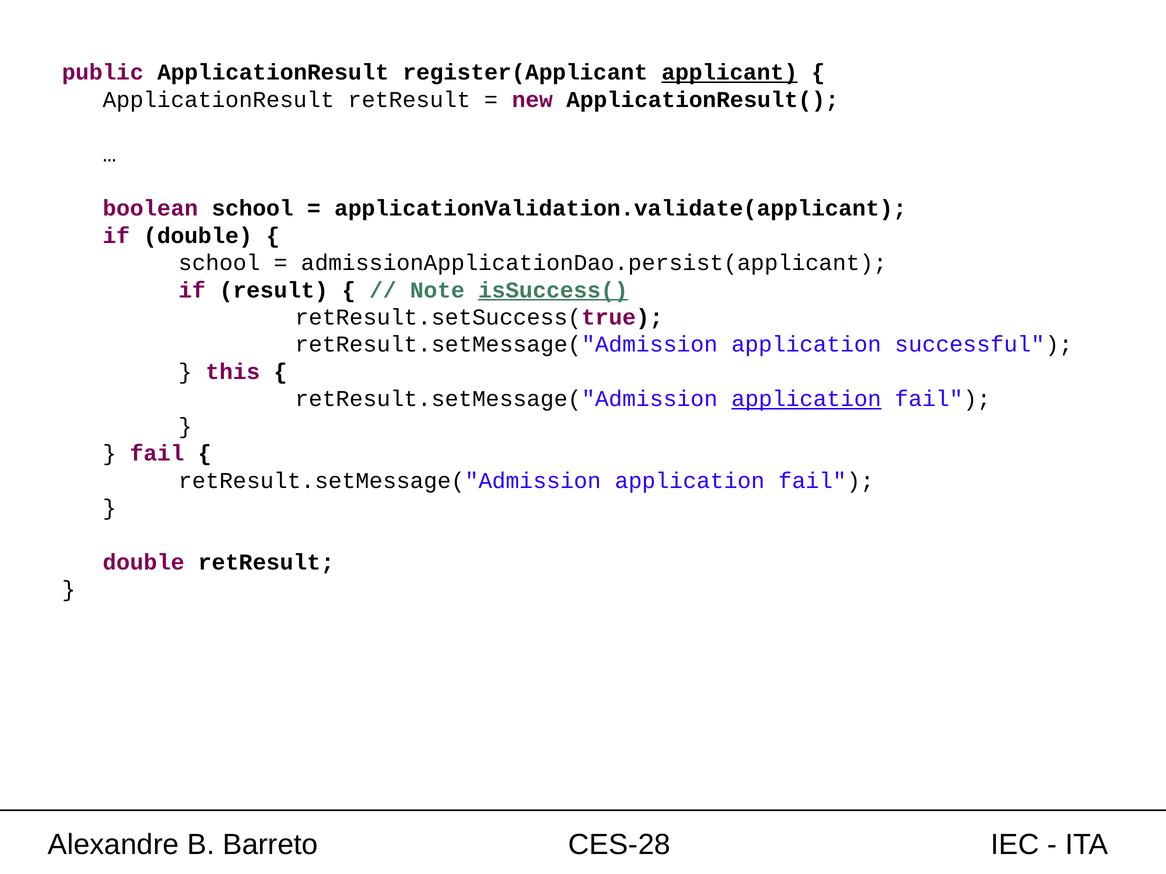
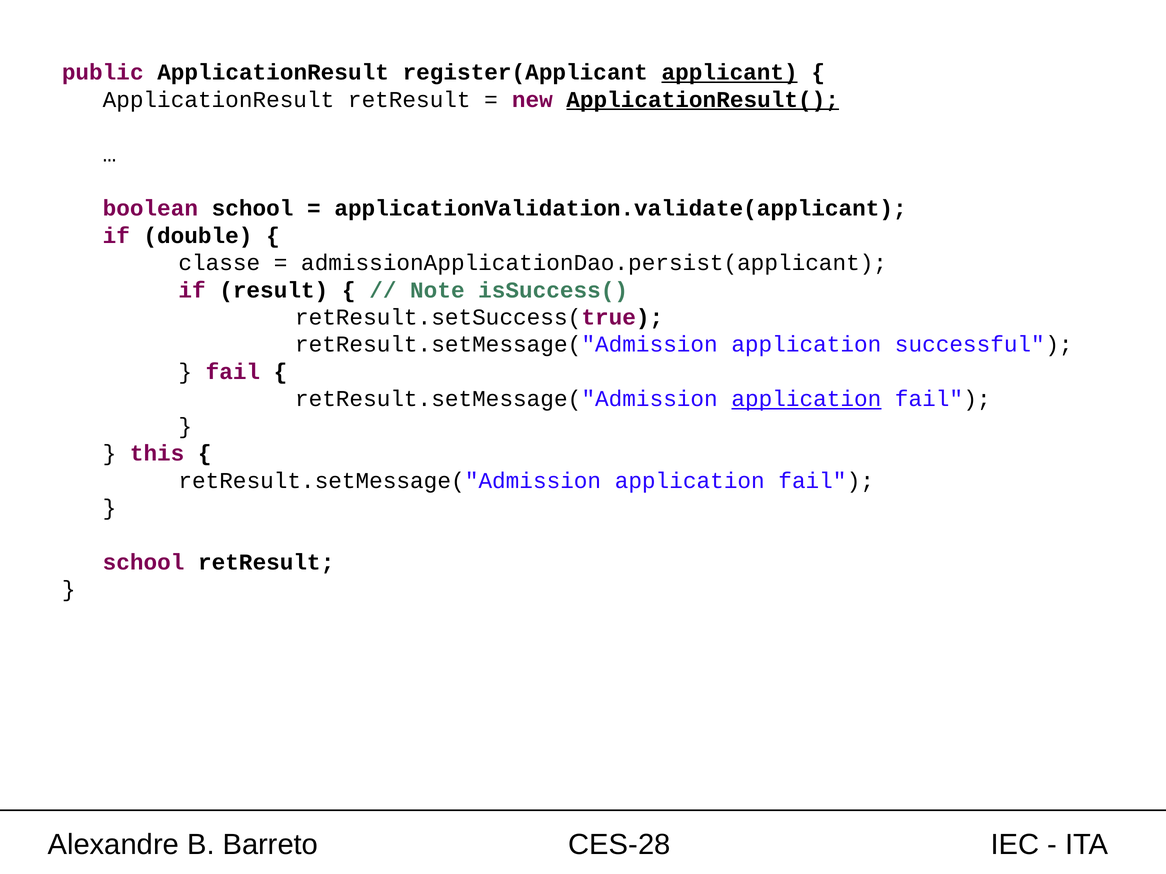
ApplicationResult( underline: none -> present
school at (219, 263): school -> classe
isSuccess( underline: present -> none
this at (233, 372): this -> fail
fail at (157, 454): fail -> this
double at (144, 562): double -> school
